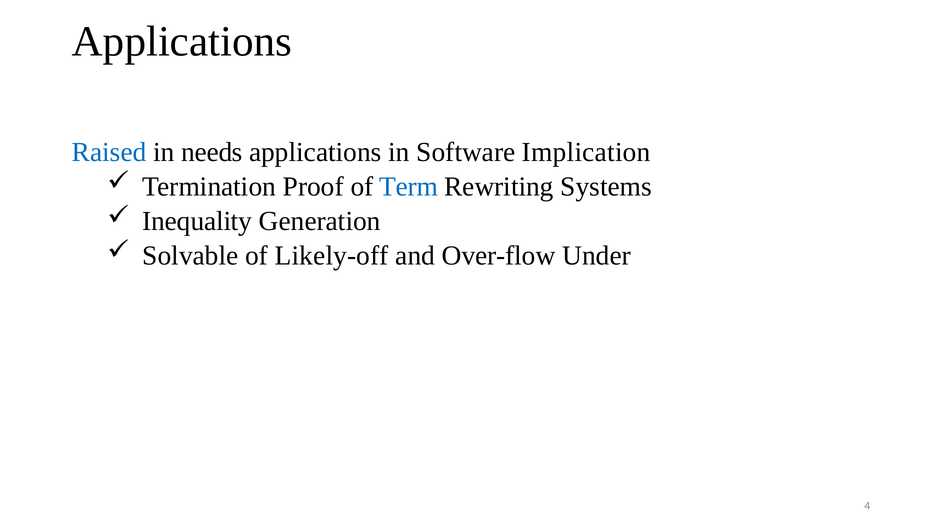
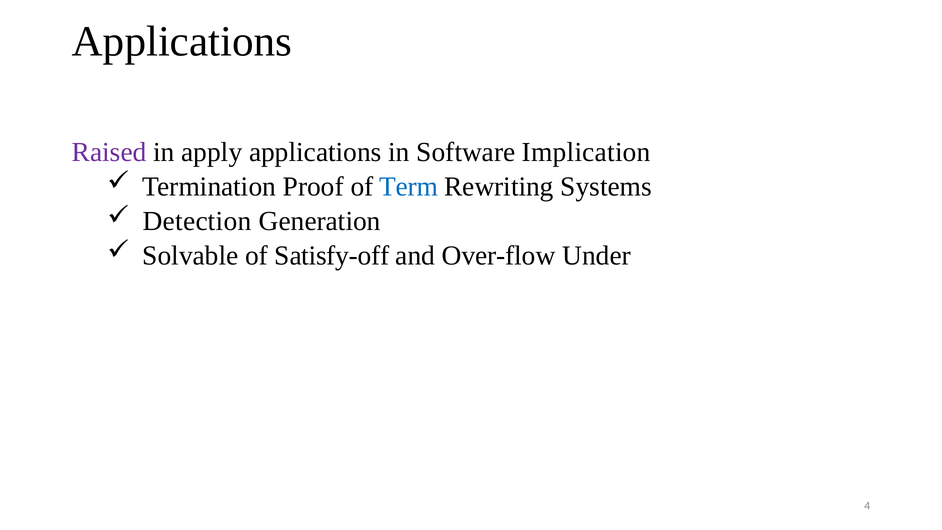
Raised colour: blue -> purple
needs: needs -> apply
Inequality: Inequality -> Detection
Likely-off: Likely-off -> Satisfy-off
